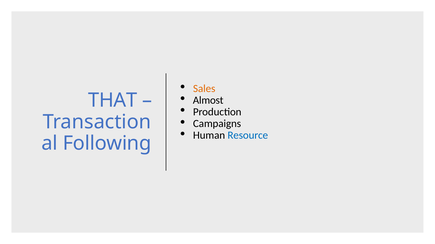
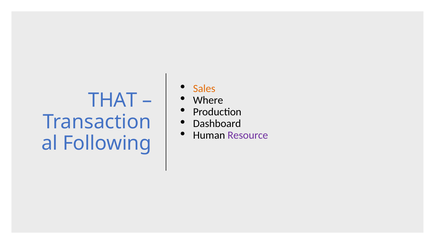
Almost: Almost -> Where
Campaigns: Campaigns -> Dashboard
Resource colour: blue -> purple
